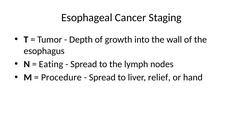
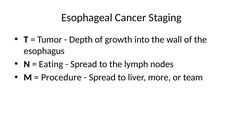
relief: relief -> more
hand: hand -> team
